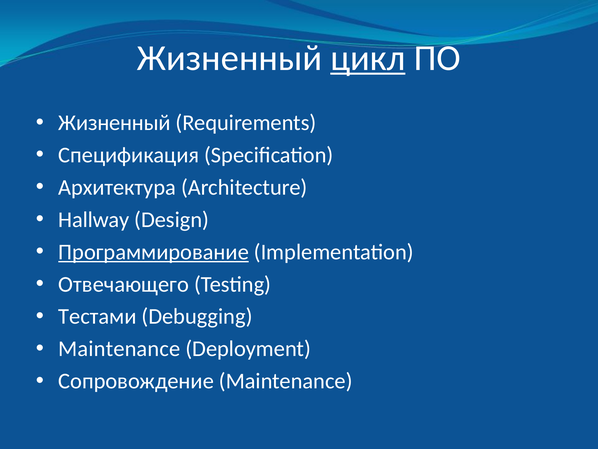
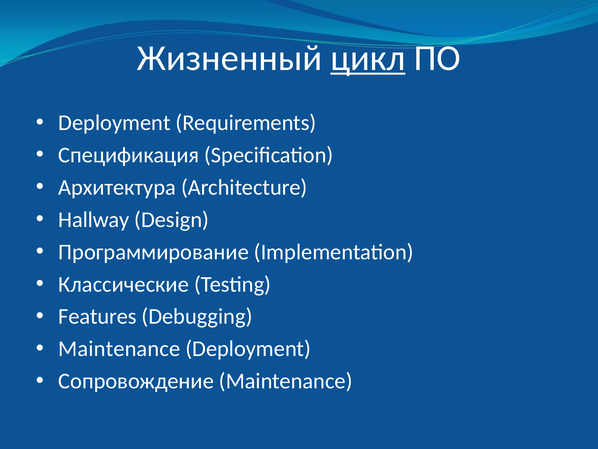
Жизненный at (114, 123): Жизненный -> Deployment
Программирование underline: present -> none
Отвечающего: Отвечающего -> Классические
Тестами: Тестами -> Features
